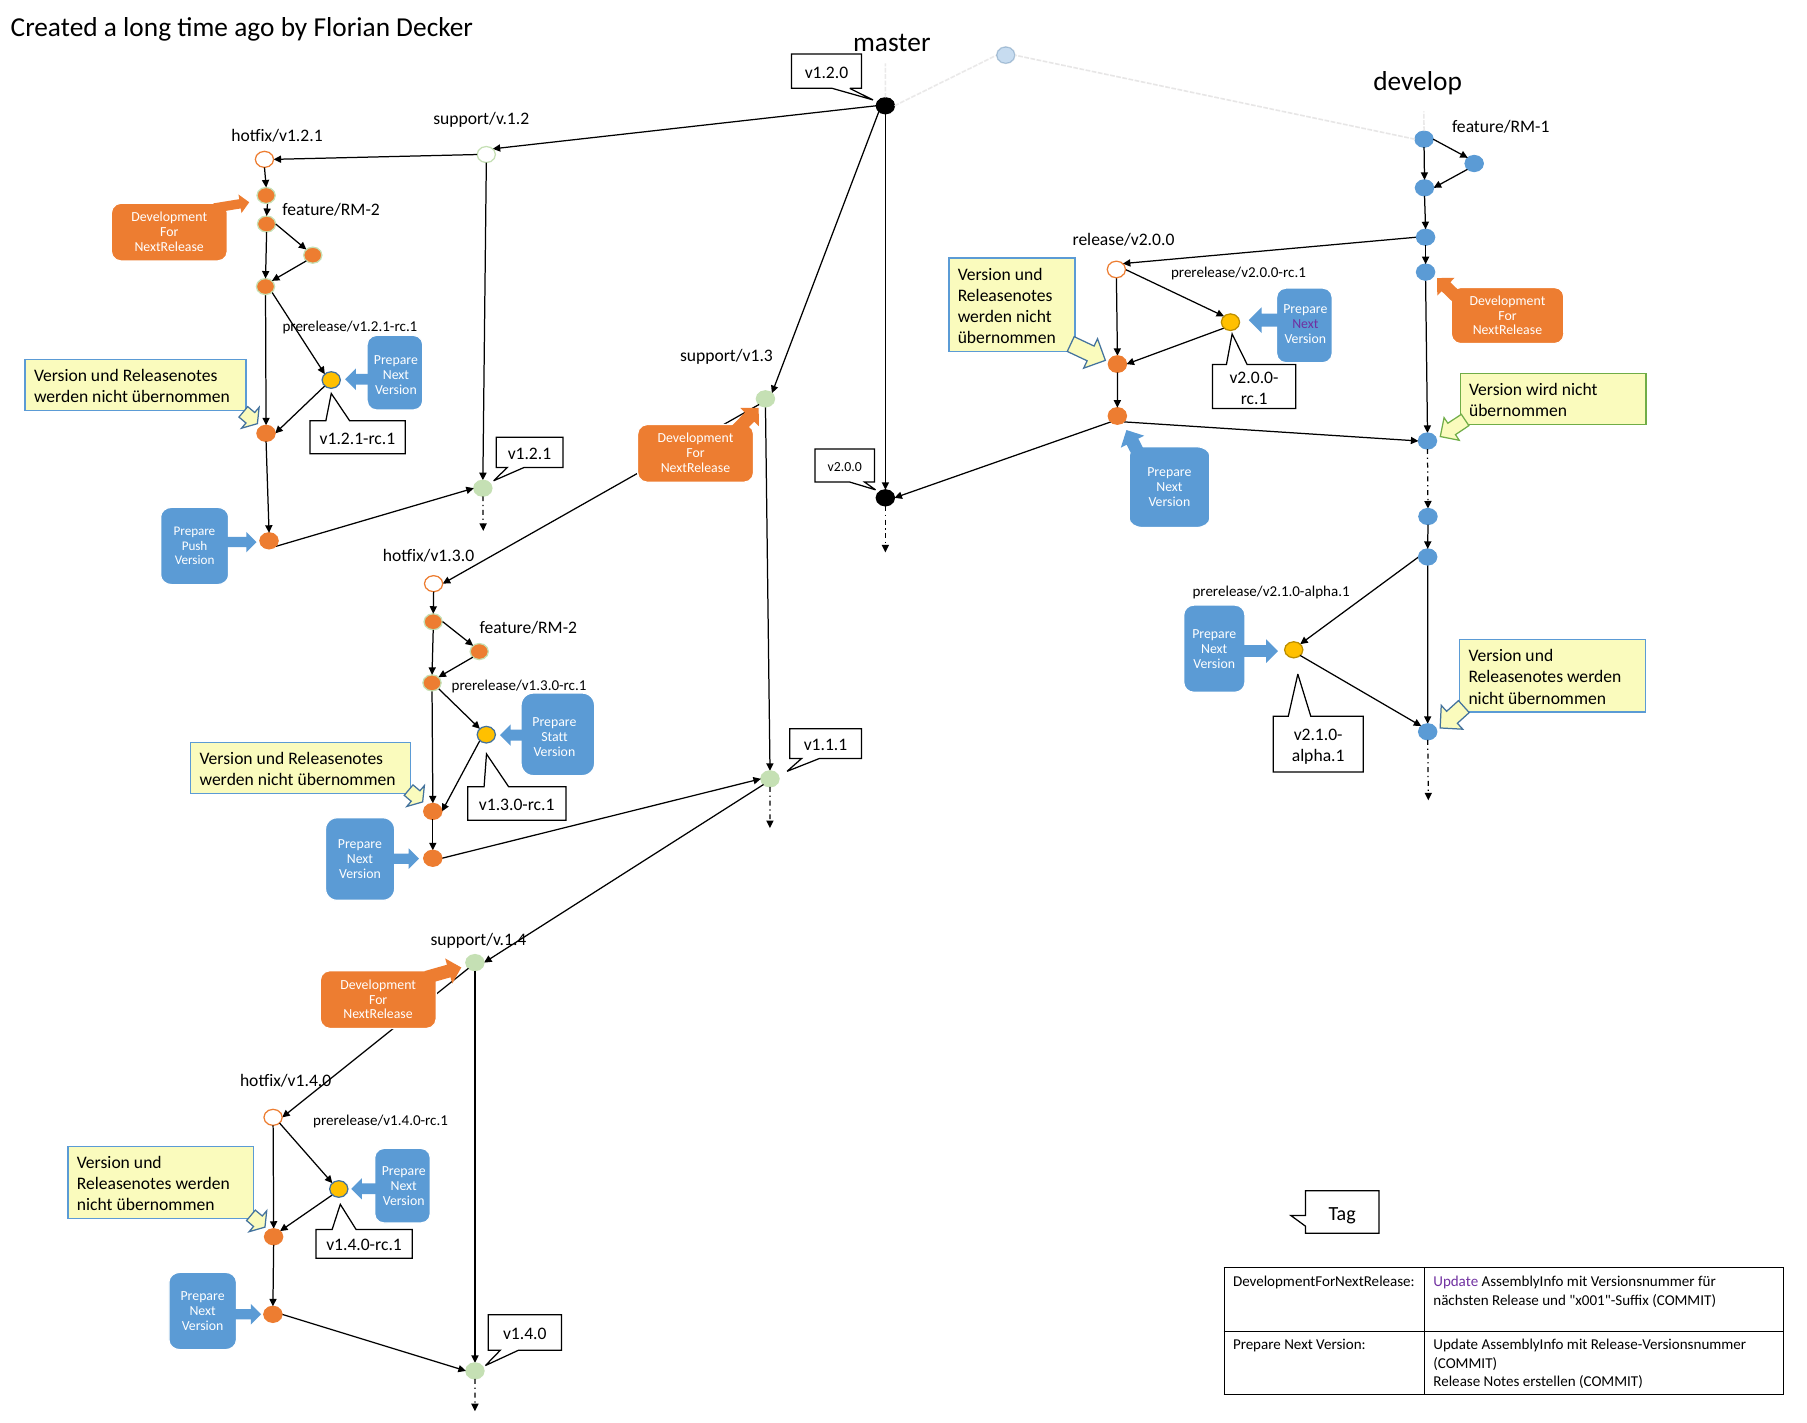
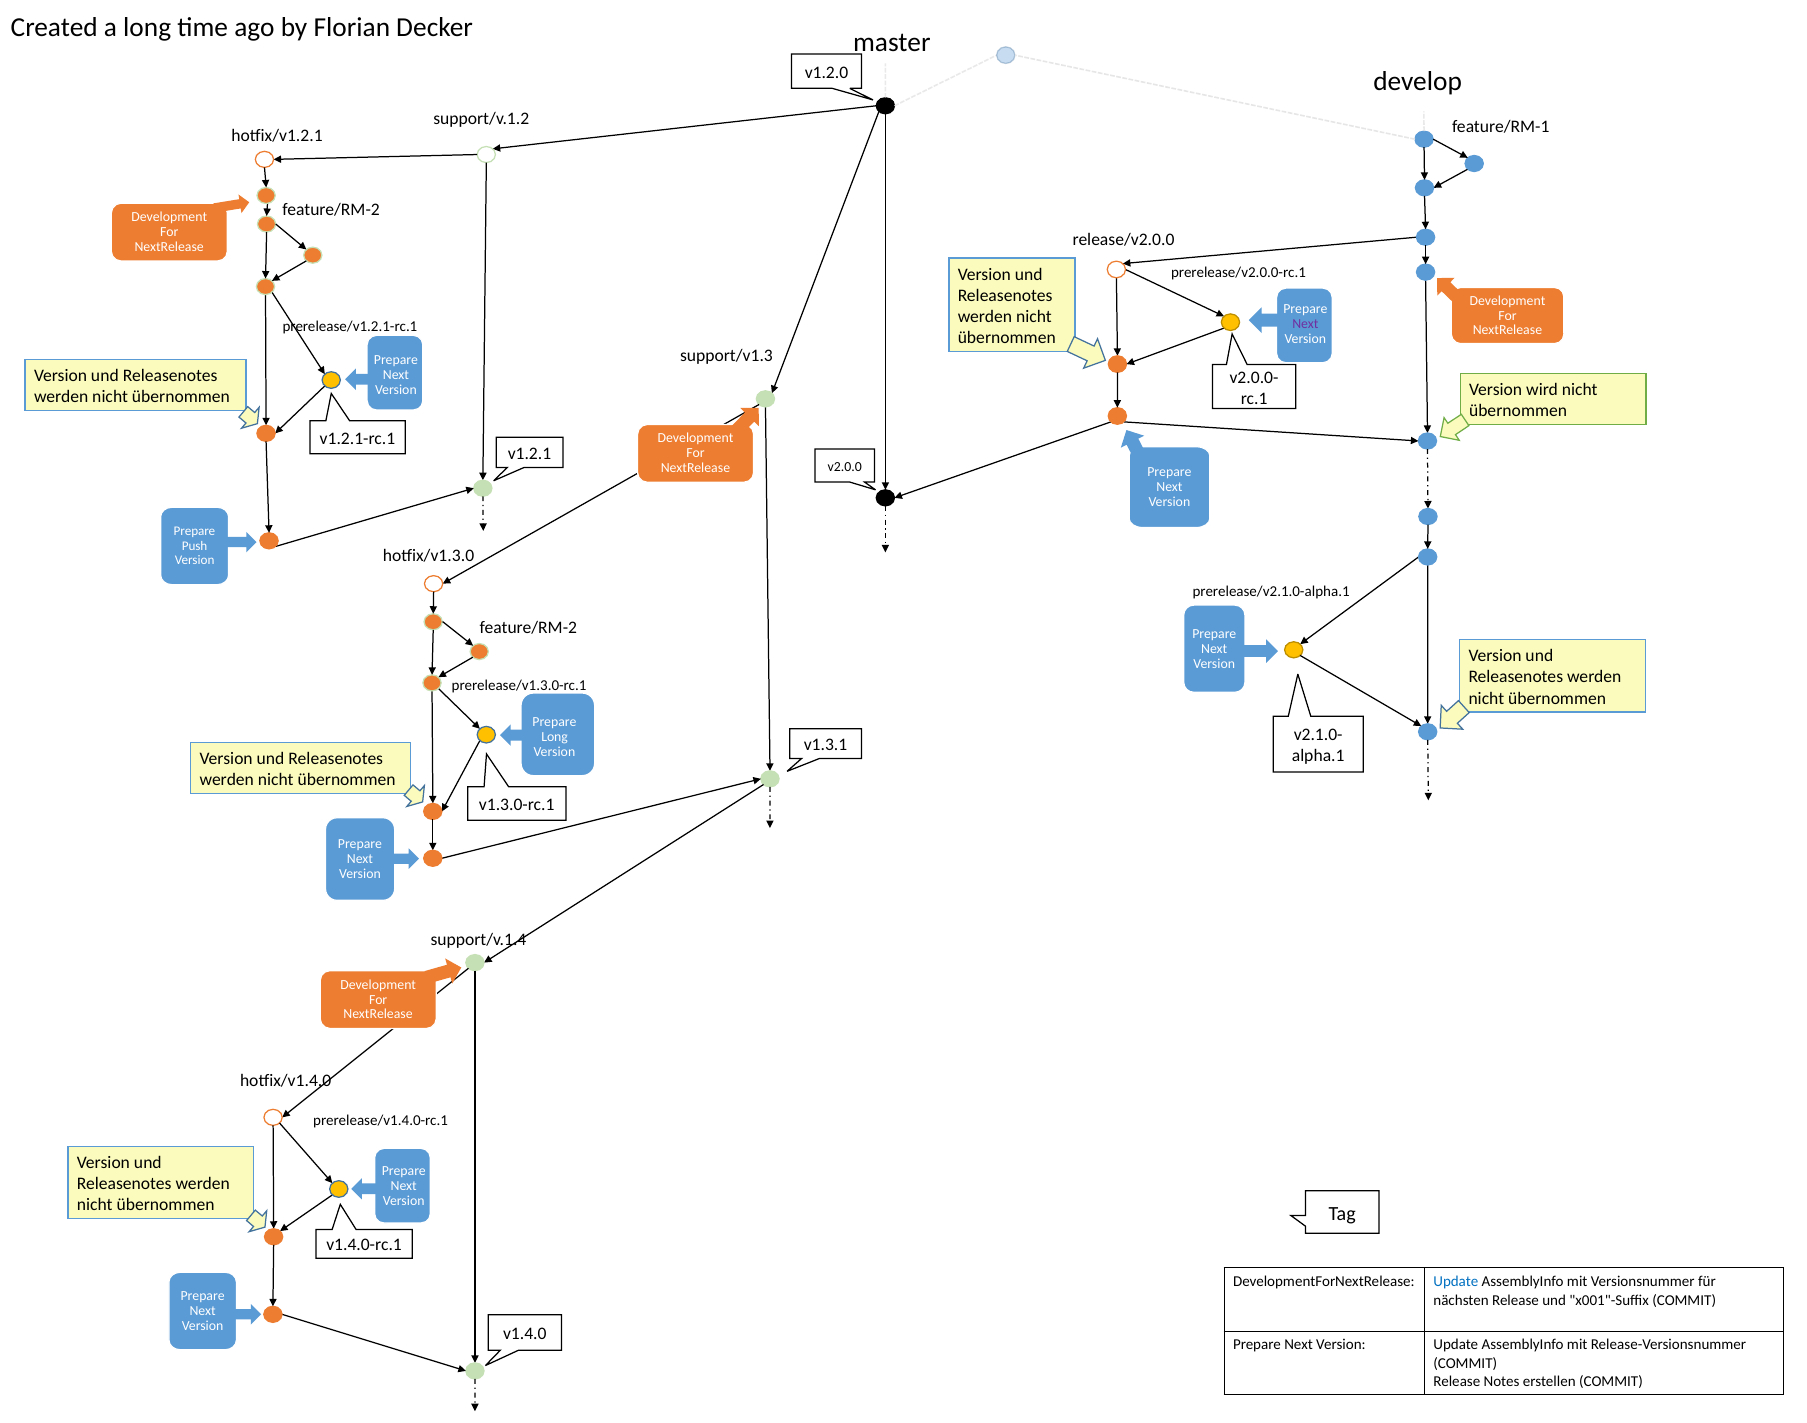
Statt at (555, 737): Statt -> Long
v1.1.1: v1.1.1 -> v1.3.1
Update at (1456, 1282) colour: purple -> blue
